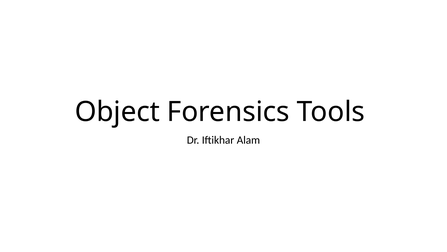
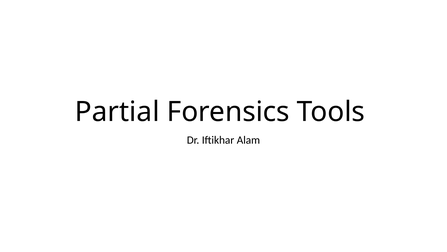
Object: Object -> Partial
